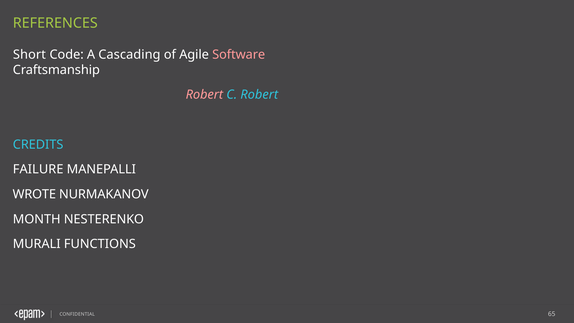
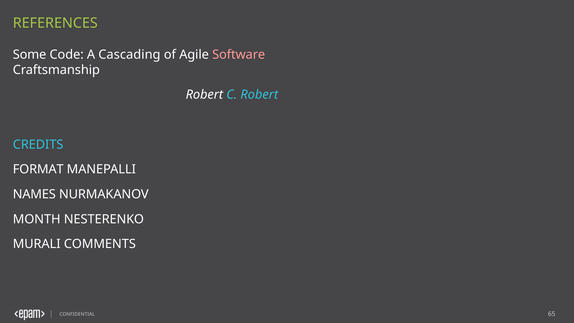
Short: Short -> Some
Robert at (204, 95) colour: pink -> white
FAILURE: FAILURE -> FORMAT
WROTE: WROTE -> NAMES
FUNCTIONS: FUNCTIONS -> COMMENTS
